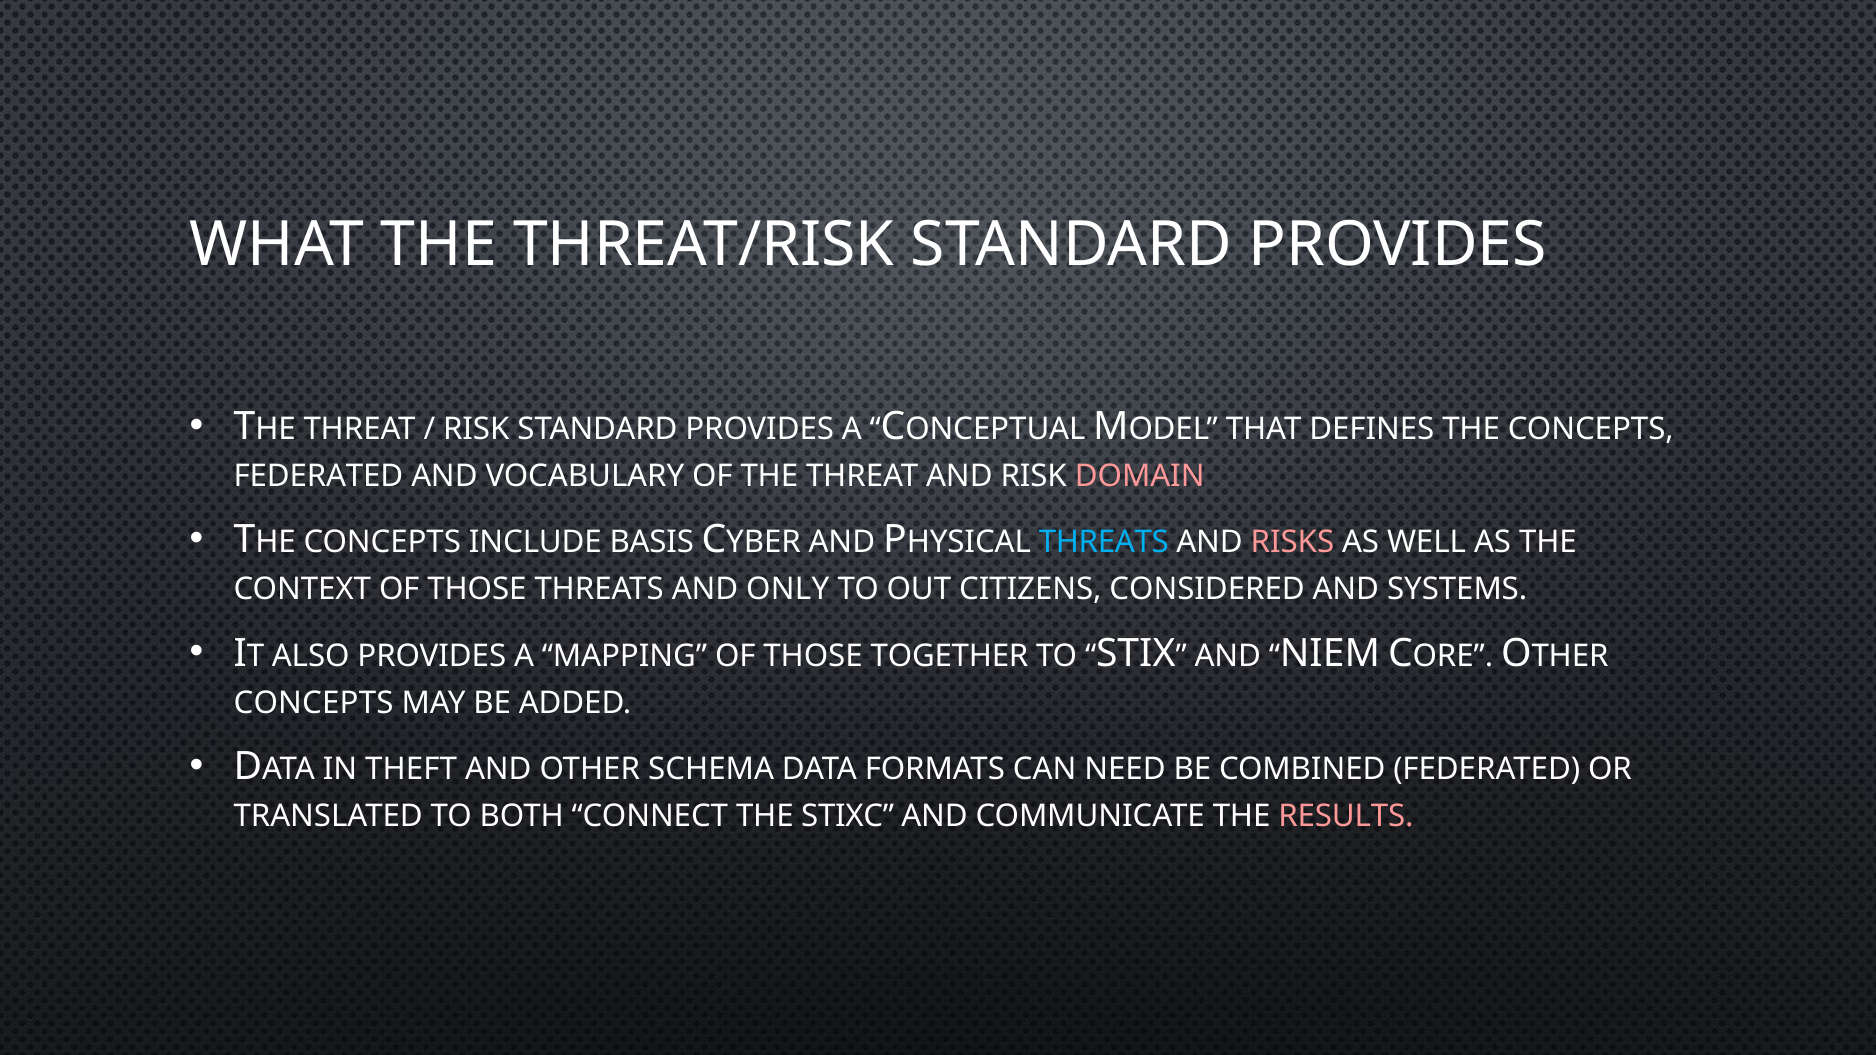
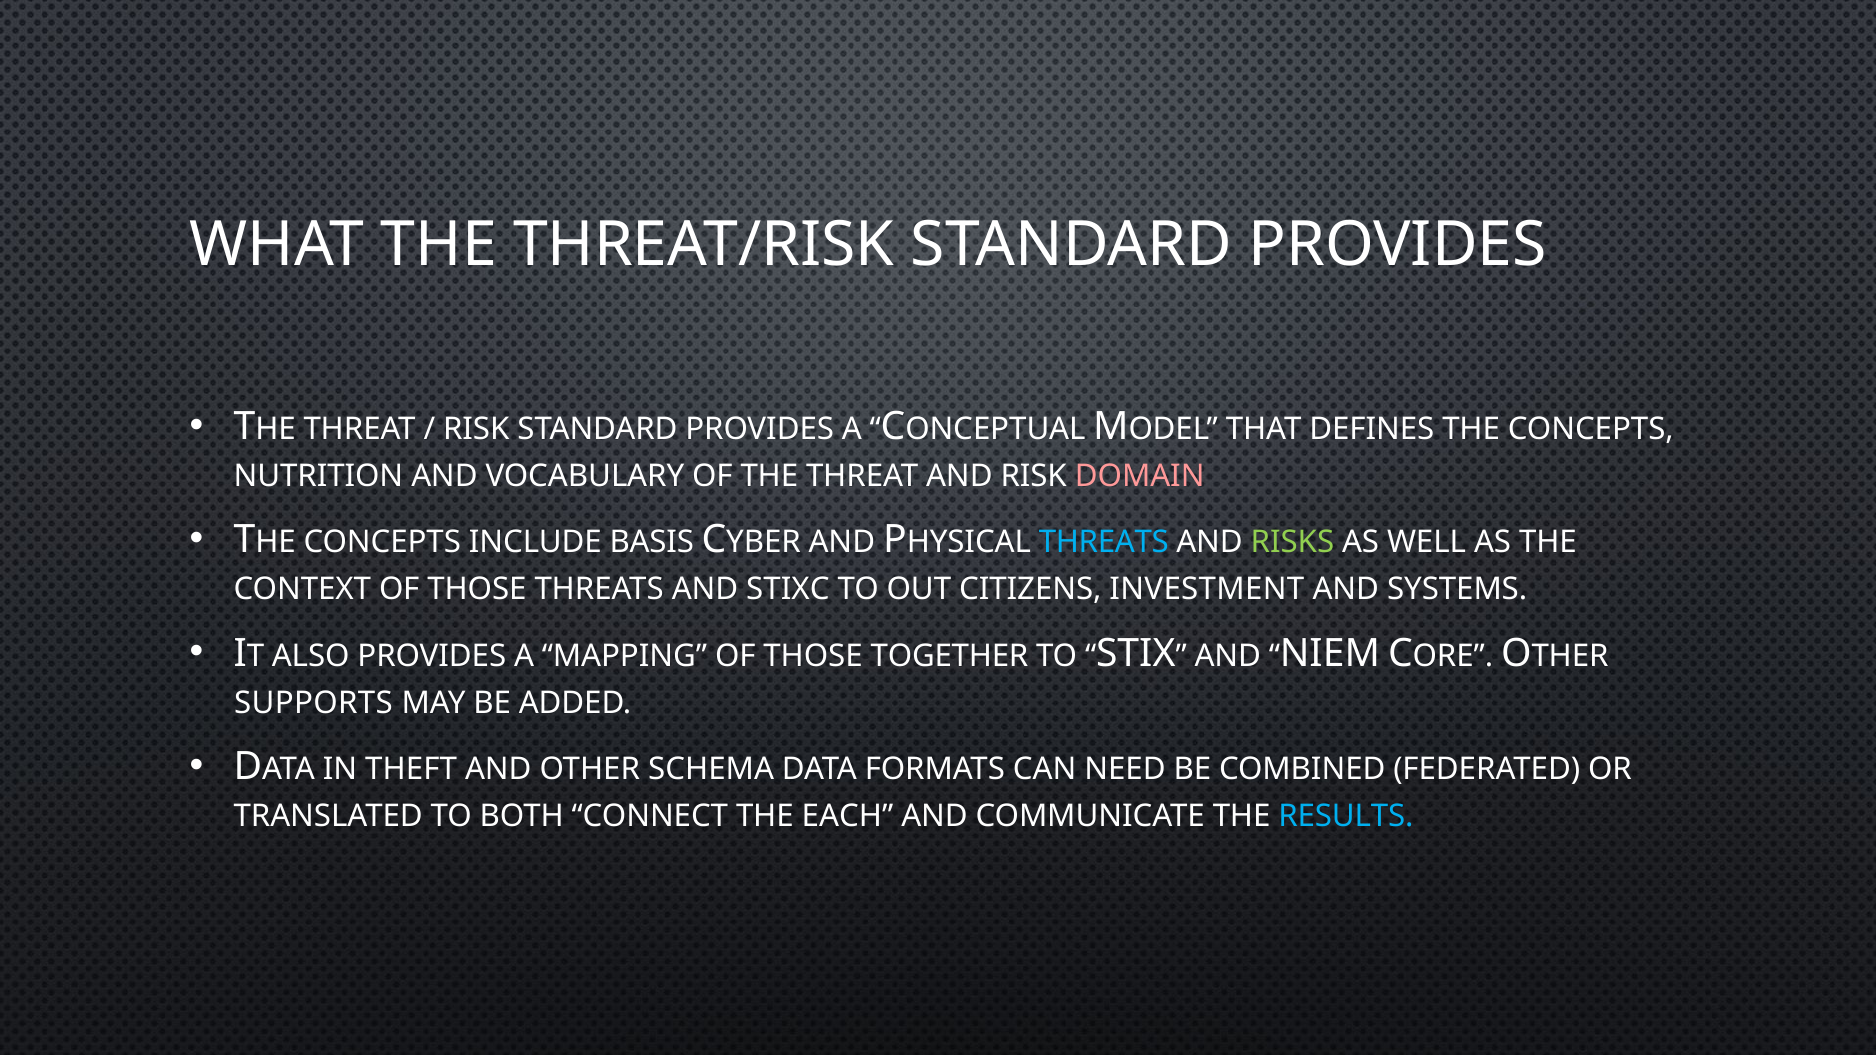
FEDERATED at (318, 476): FEDERATED -> NUTRITION
RISKS colour: pink -> light green
ONLY: ONLY -> STIXC
CONSIDERED: CONSIDERED -> INVESTMENT
CONCEPTS at (314, 703): CONCEPTS -> SUPPORTS
STIXC: STIXC -> EACH
RESULTS colour: pink -> light blue
